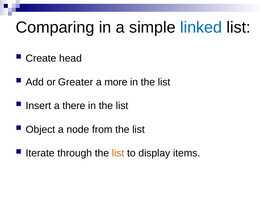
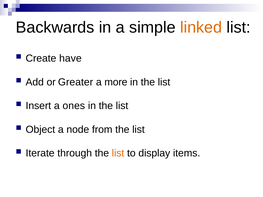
Comparing: Comparing -> Backwards
linked colour: blue -> orange
head: head -> have
there: there -> ones
